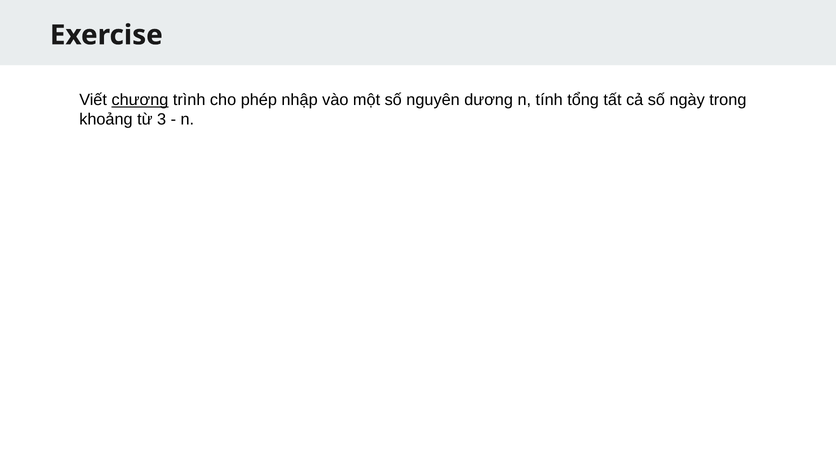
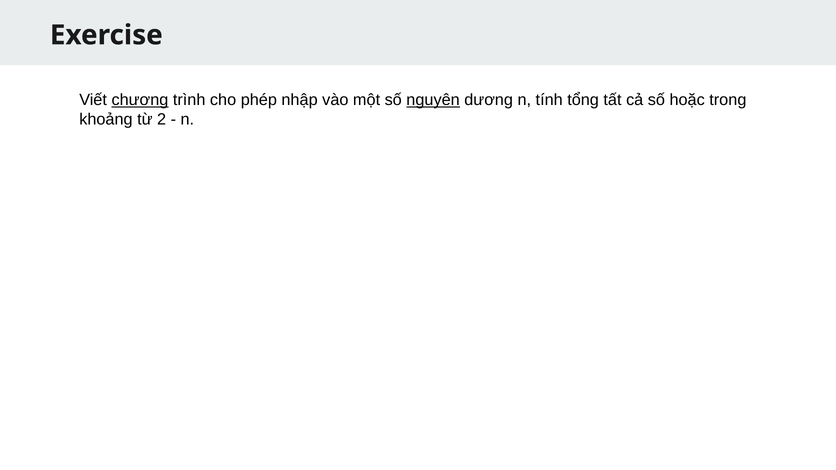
nguyên underline: none -> present
ngày: ngày -> hoặc
3: 3 -> 2
